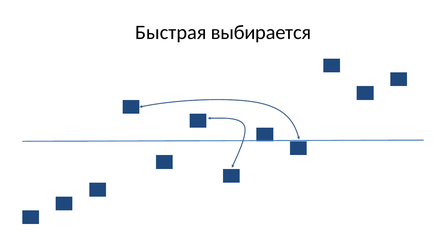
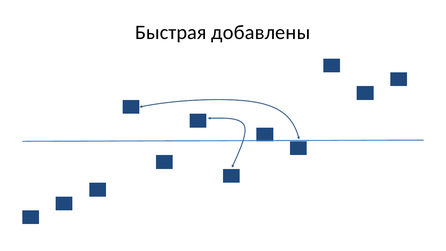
выбирается: выбирается -> добавлены
